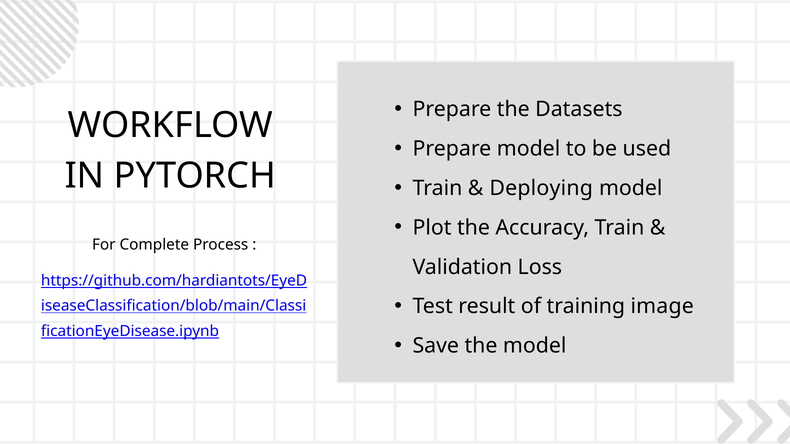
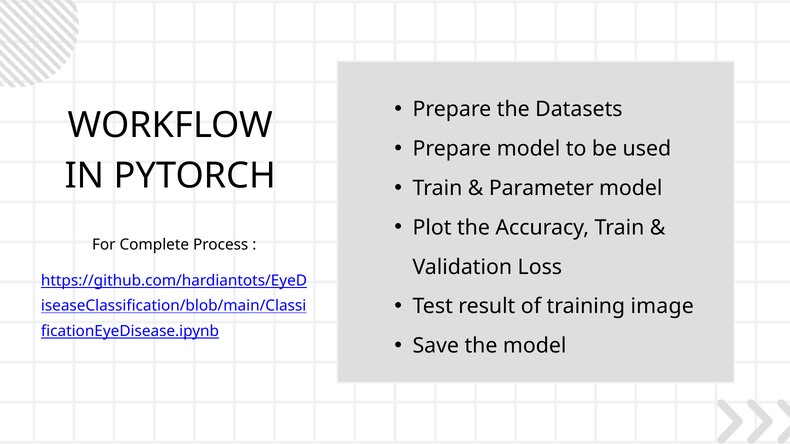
Deploying: Deploying -> Parameter
